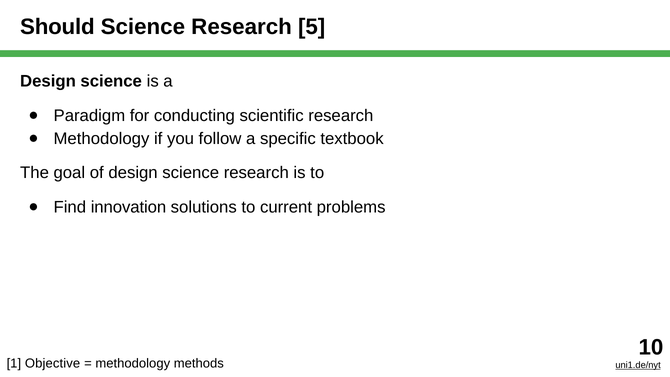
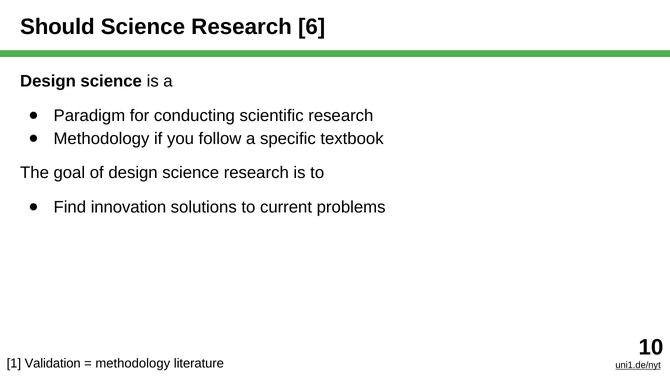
5: 5 -> 6
Objective: Objective -> Validation
methods: methods -> literature
